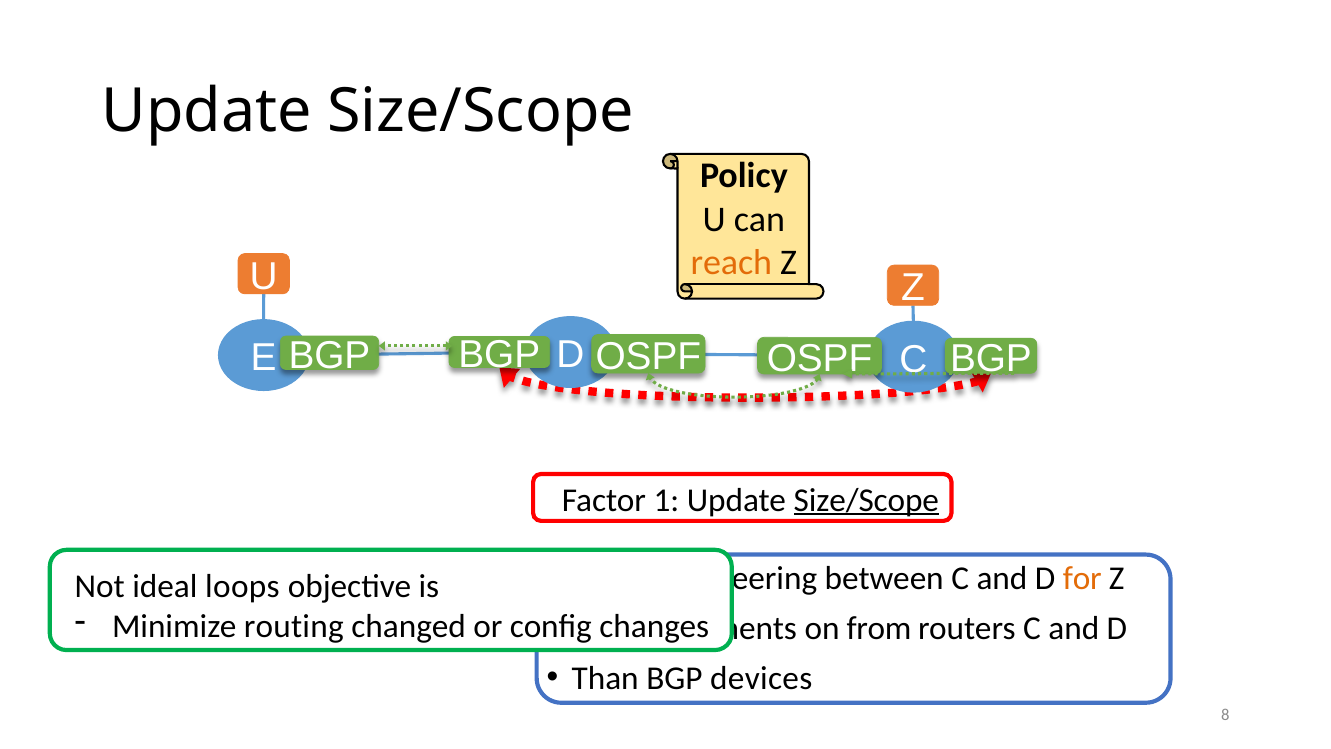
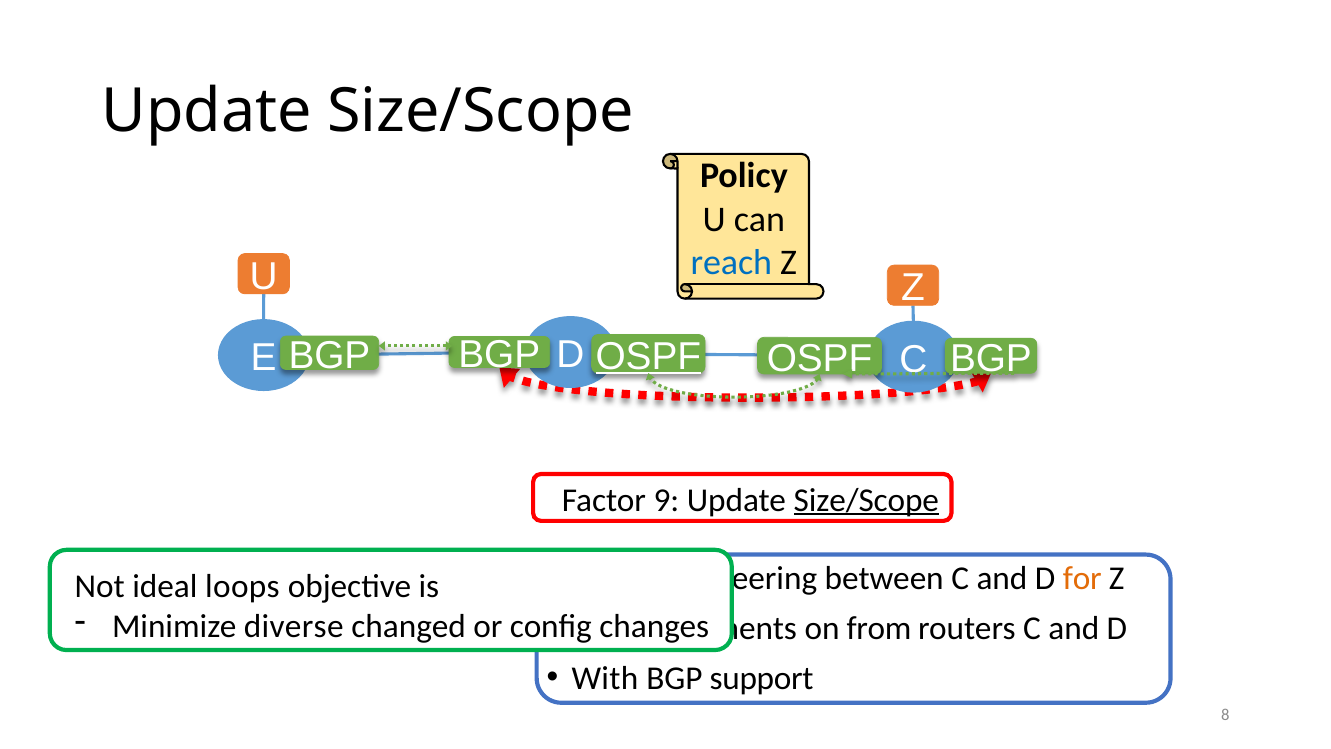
reach colour: orange -> blue
OSPF at (648, 356) underline: none -> present
1: 1 -> 9
routing: routing -> diverse
Than: Than -> With
devices: devices -> support
